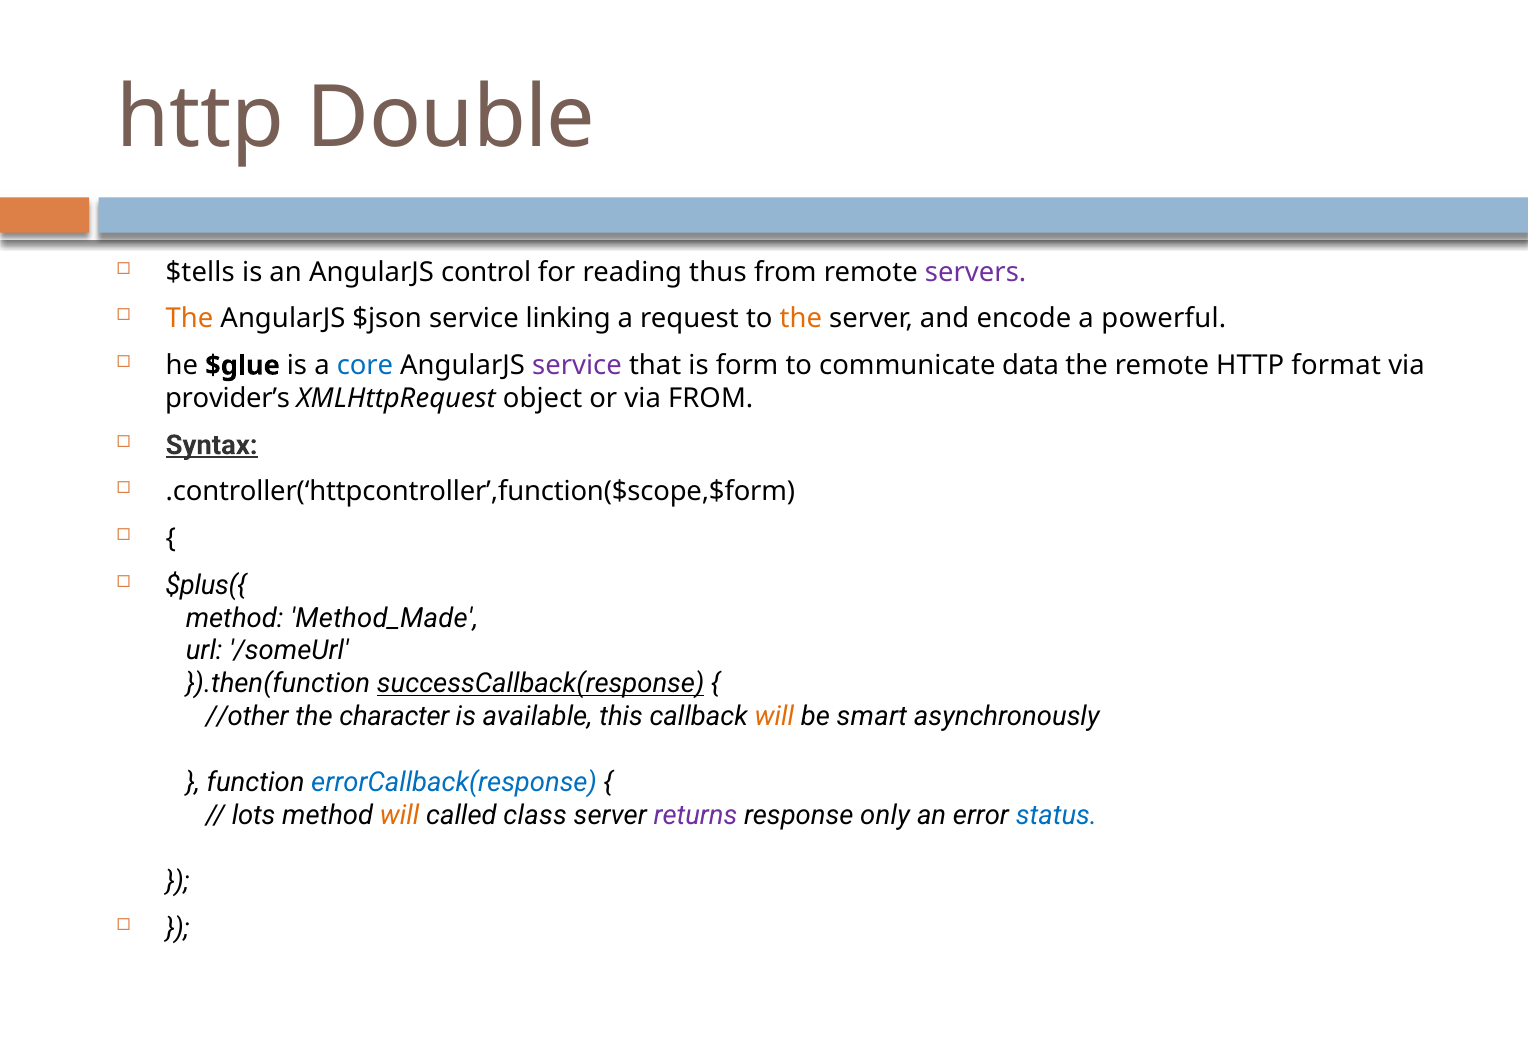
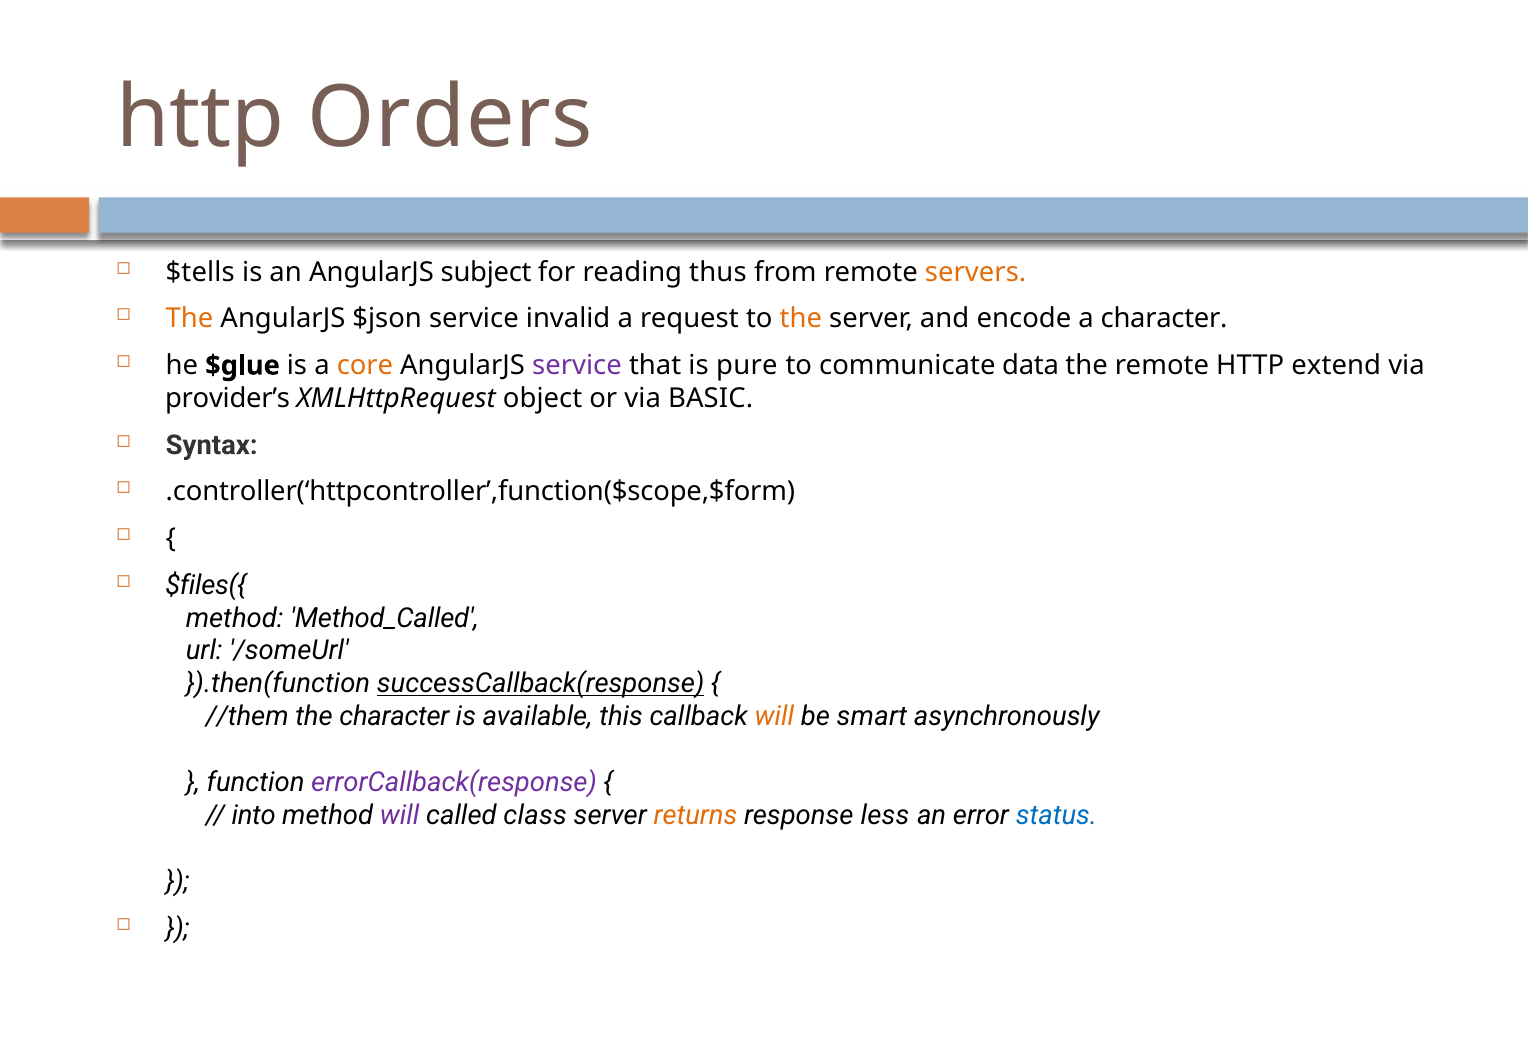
Double: Double -> Orders
control: control -> subject
servers colour: purple -> orange
linking: linking -> invalid
a powerful: powerful -> character
core colour: blue -> orange
form: form -> pure
format: format -> extend
via FROM: FROM -> BASIC
Syntax underline: present -> none
$plus({: $plus({ -> $files({
Method_Made: Method_Made -> Method_Called
//other: //other -> //them
errorCallback(response colour: blue -> purple
lots: lots -> into
will at (400, 815) colour: orange -> purple
returns colour: purple -> orange
only: only -> less
